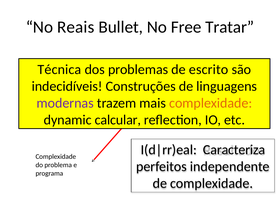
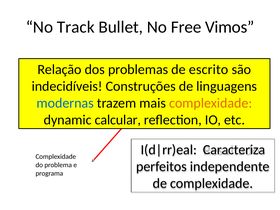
Reais: Reais -> Track
Tratar: Tratar -> Vimos
Técnica: Técnica -> Relação
modernas colour: purple -> blue
